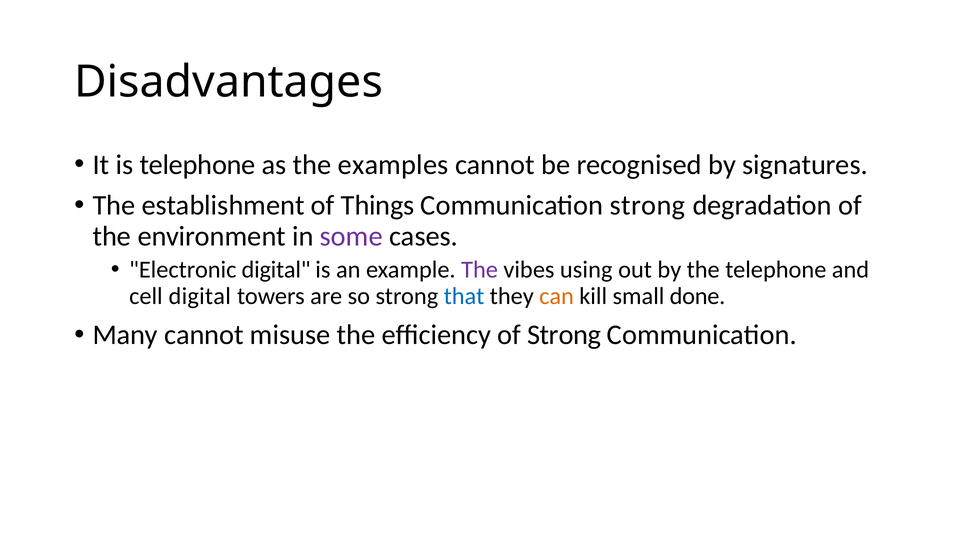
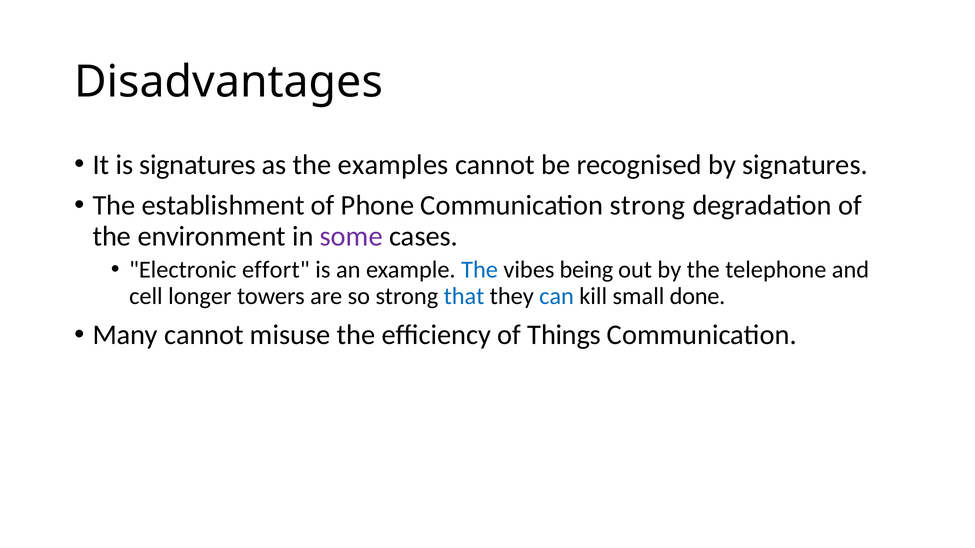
is telephone: telephone -> signatures
Things: Things -> Phone
Electronic digital: digital -> effort
The at (480, 270) colour: purple -> blue
using: using -> being
cell digital: digital -> longer
can colour: orange -> blue
of Strong: Strong -> Things
